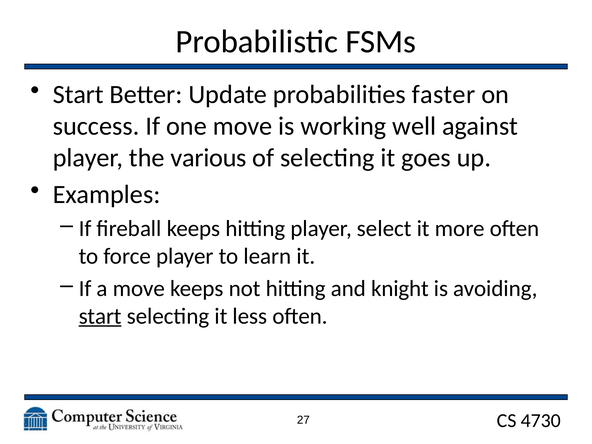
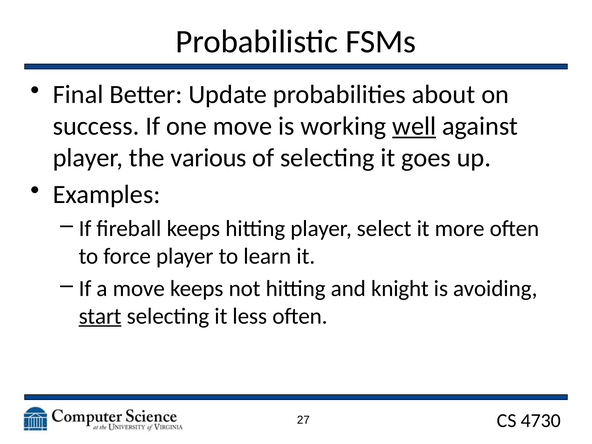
Start at (78, 95): Start -> Final
faster: faster -> about
well underline: none -> present
